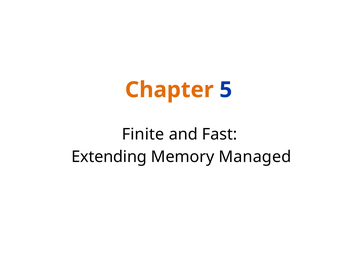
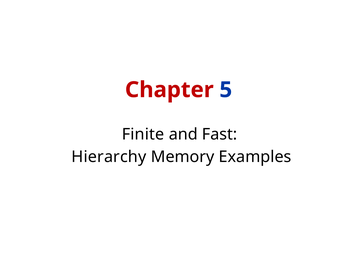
Chapter colour: orange -> red
Extending: Extending -> Hierarchy
Managed: Managed -> Examples
